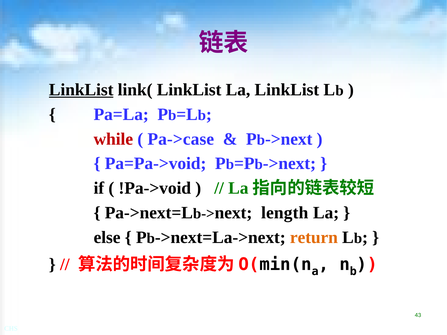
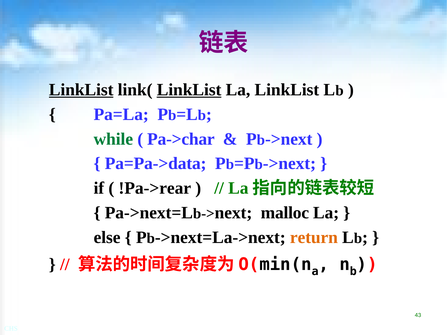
LinkList at (189, 90) underline: none -> present
while colour: red -> green
Pa->case: Pa->case -> Pa->char
Pa=Pa->void: Pa=Pa->void -> Pa=Pa->data
!Pa->void: !Pa->void -> !Pa->rear
length: length -> malloc
